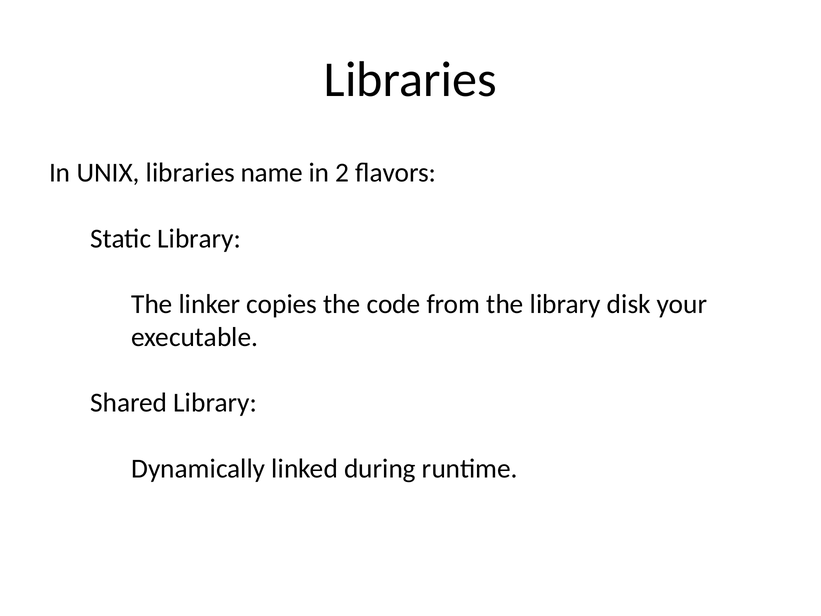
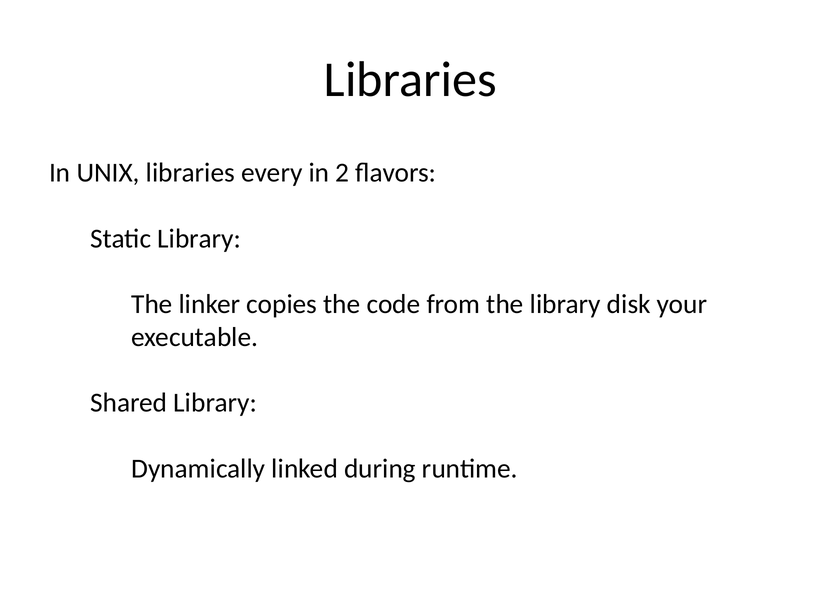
name: name -> every
